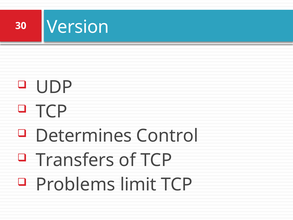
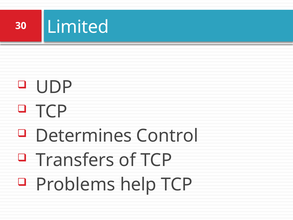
Version: Version -> Limited
limit: limit -> help
